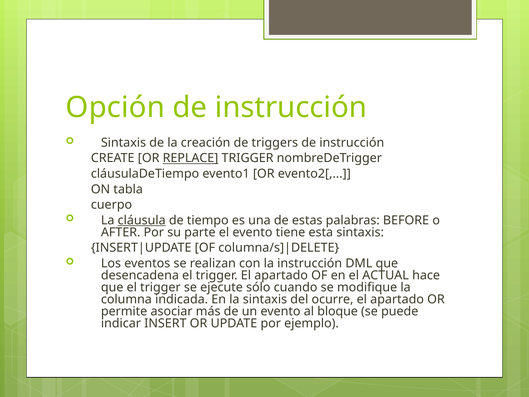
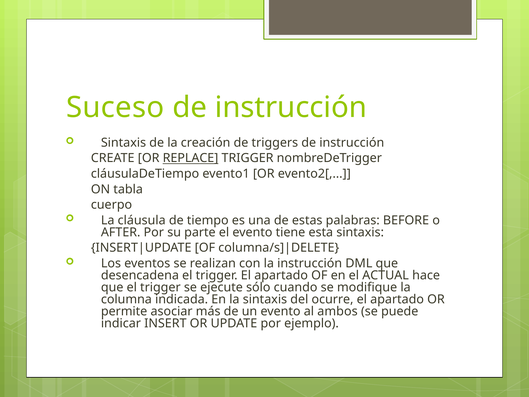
Opción: Opción -> Suceso
cláusula underline: present -> none
bloque: bloque -> ambos
